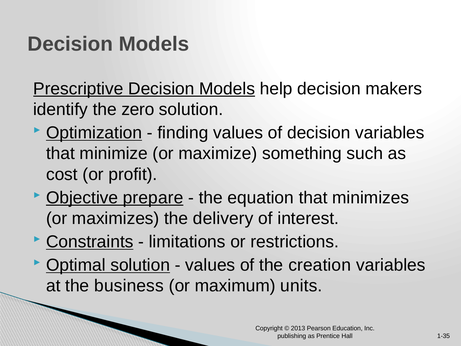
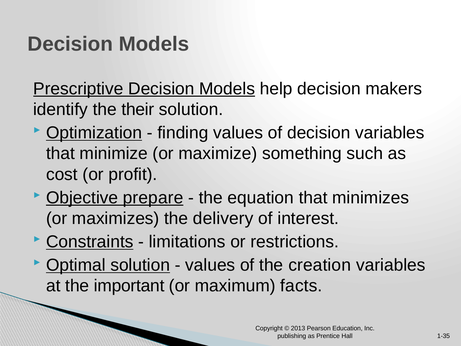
zero: zero -> their
business: business -> important
units: units -> facts
